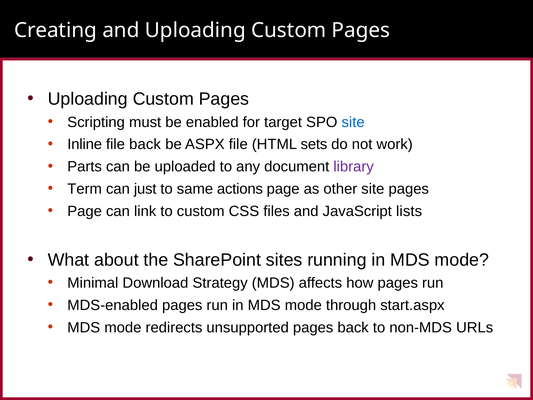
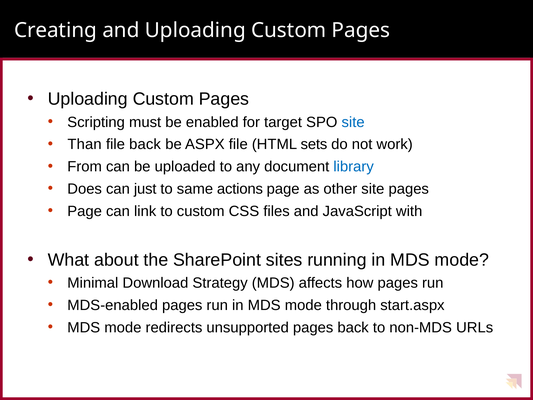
Inline: Inline -> Than
Parts: Parts -> From
library colour: purple -> blue
Term: Term -> Does
lists: lists -> with
